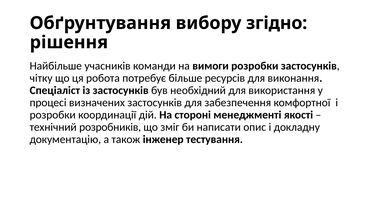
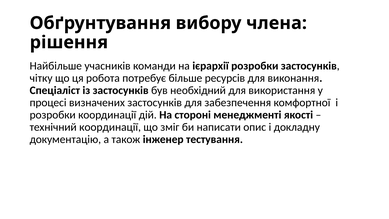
згідно: згідно -> члена
вимоги: вимоги -> ієрархії
технічний розробників: розробників -> координації
